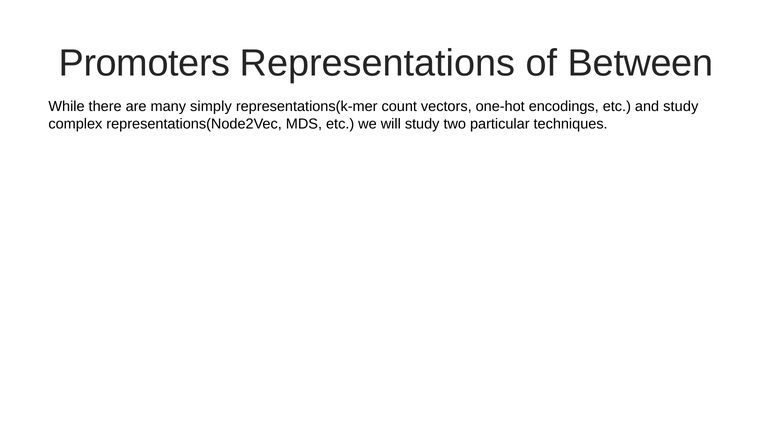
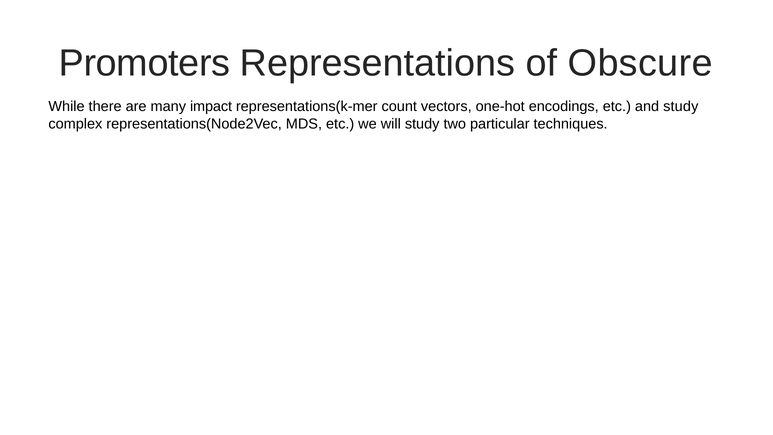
Between: Between -> Obscure
simply: simply -> impact
